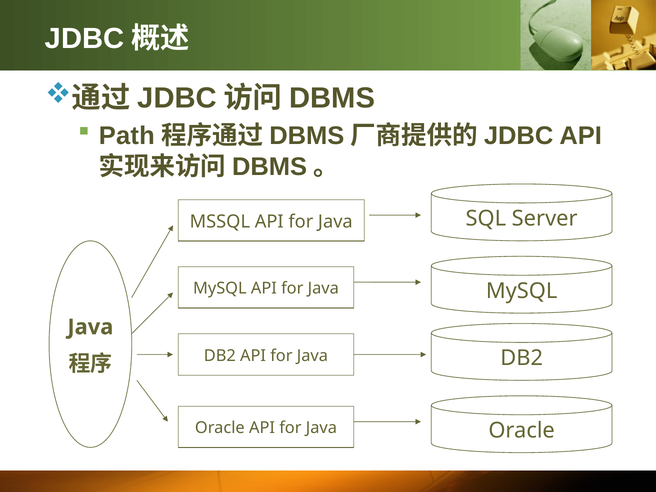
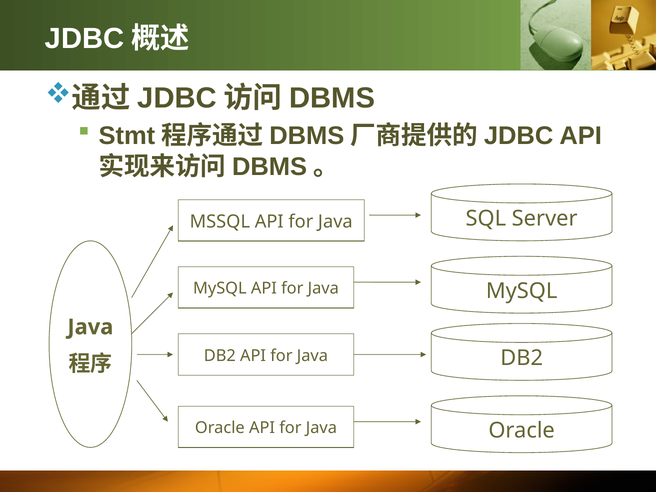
Path: Path -> Stmt
